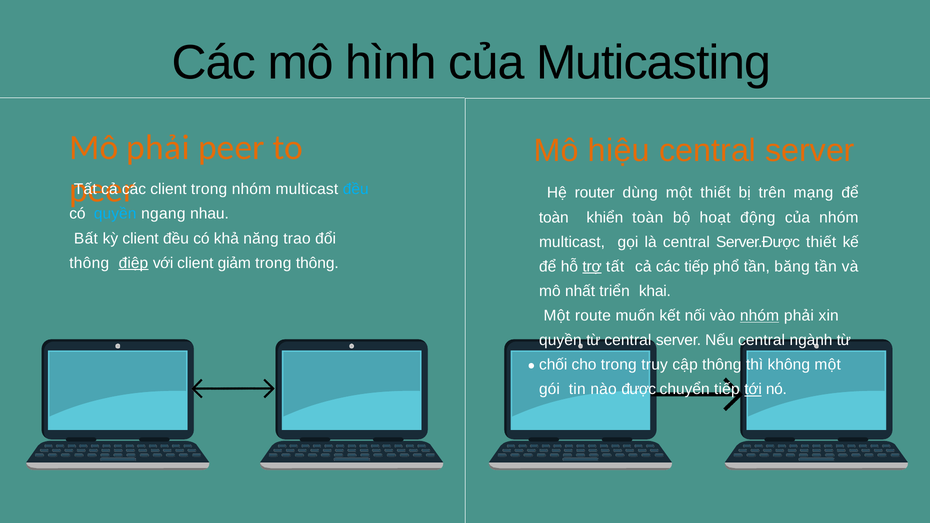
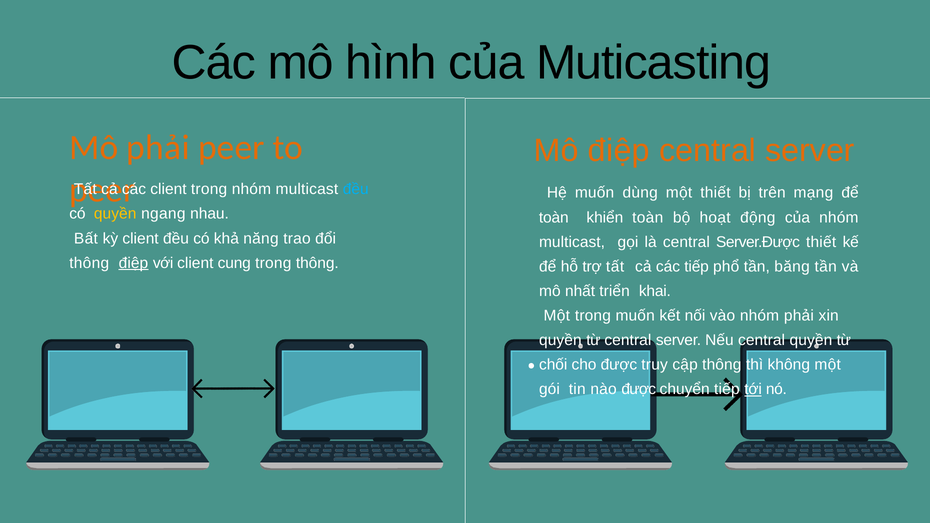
Mô hiệu: hiệu -> điệp
Hệ router: router -> muốn
quyền at (115, 214) colour: light blue -> yellow
giảm: giảm -> cung
trợ underline: present -> none
Một route: route -> trong
nhóm at (760, 316) underline: present -> none
central ngành: ngành -> quyền
cho trong: trong -> được
